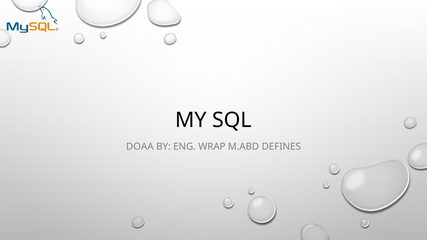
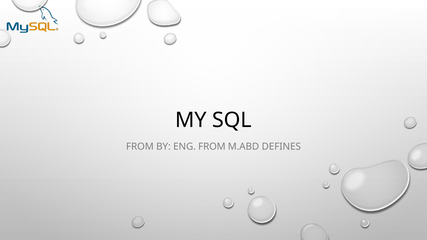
DOAA at (140, 147): DOAA -> FROM
ENG WRAP: WRAP -> FROM
